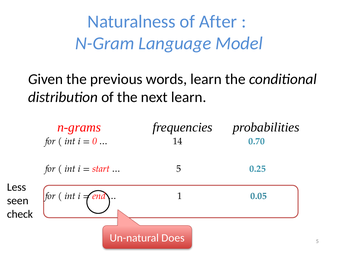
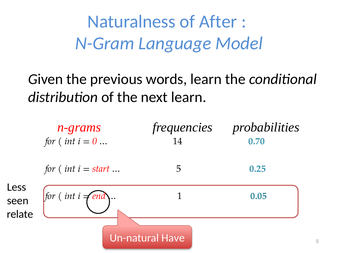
check: check -> relate
Does: Does -> Have
